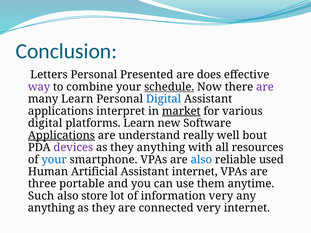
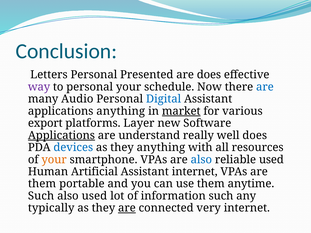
to combine: combine -> personal
schedule underline: present -> none
are at (265, 87) colour: purple -> blue
many Learn: Learn -> Audio
applications interpret: interpret -> anything
digital at (45, 123): digital -> export
platforms Learn: Learn -> Layer
well bout: bout -> does
devices colour: purple -> blue
your at (54, 160) colour: blue -> orange
three at (42, 184): three -> them
also store: store -> used
information very: very -> such
anything at (51, 208): anything -> typically
are at (127, 208) underline: none -> present
